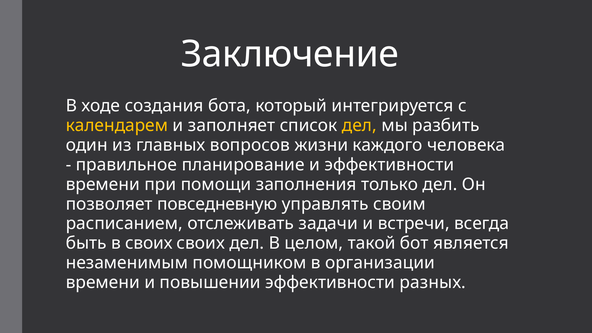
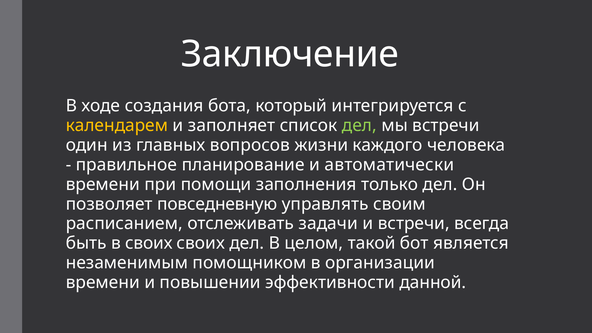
дел at (359, 125) colour: yellow -> light green
мы разбить: разбить -> встречи
и эффективности: эффективности -> автоматически
разных: разных -> данной
